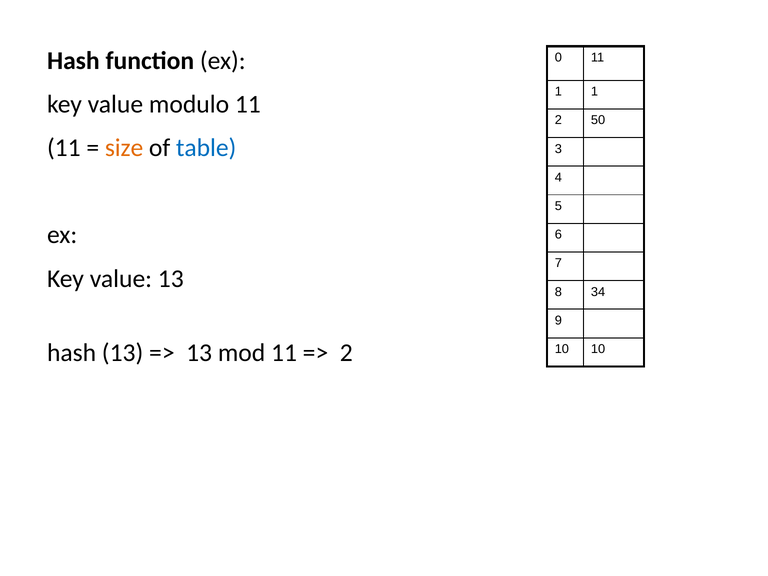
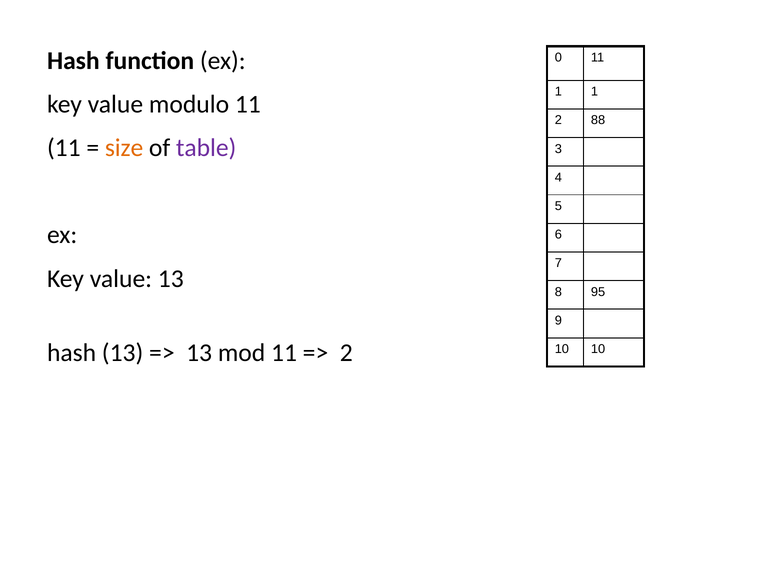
50: 50 -> 88
table colour: blue -> purple
34: 34 -> 95
